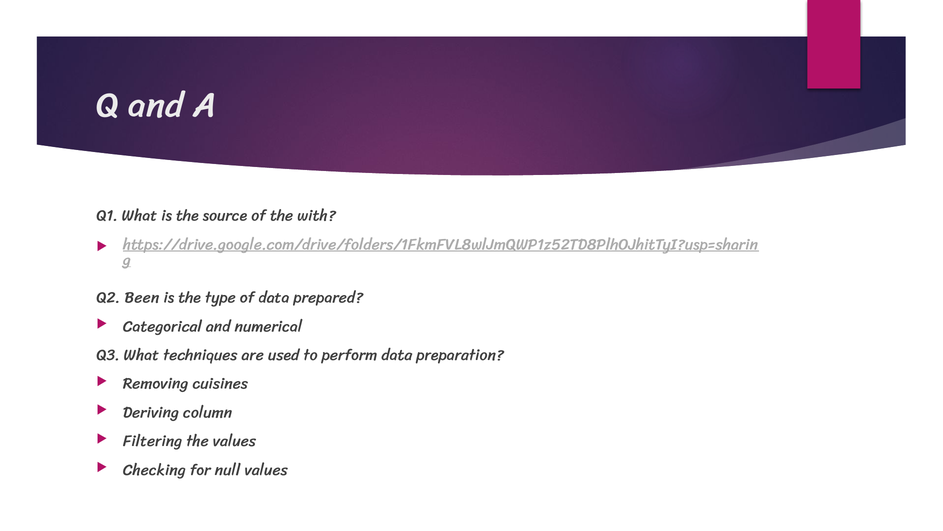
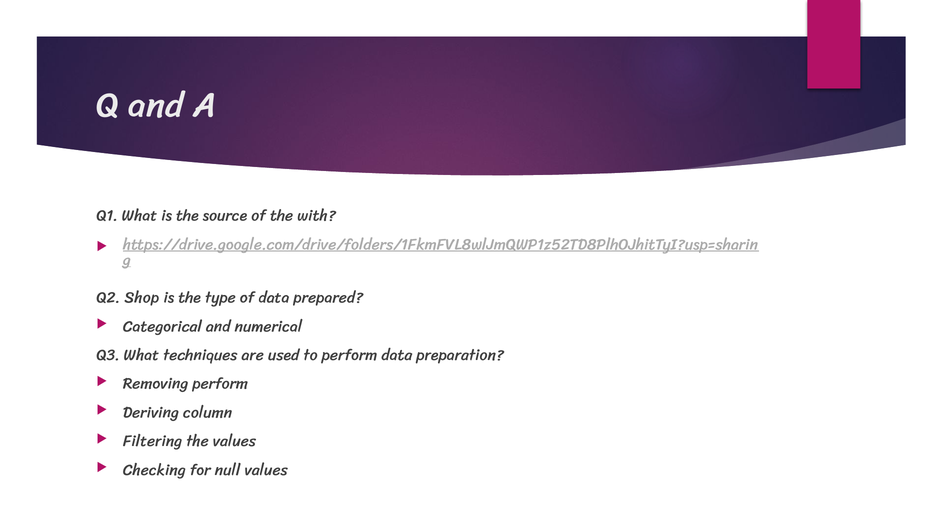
Been: Been -> Shop
Removing cuisines: cuisines -> perform
